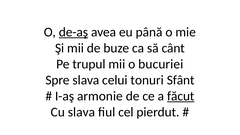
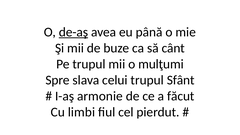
bucuriei: bucuriei -> mulţumi
celui tonuri: tonuri -> trupul
făcut underline: present -> none
Cu slava: slava -> limbi
